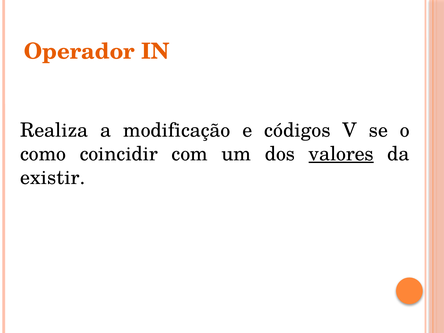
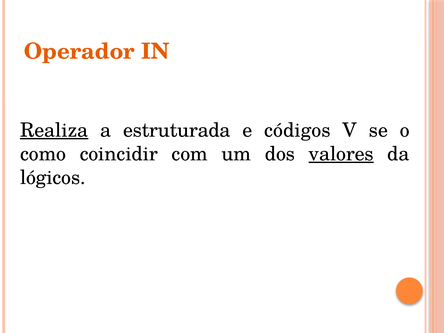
Realiza underline: none -> present
modificação: modificação -> estruturada
existir: existir -> lógicos
